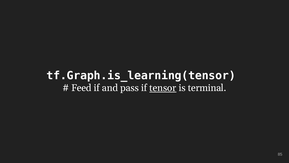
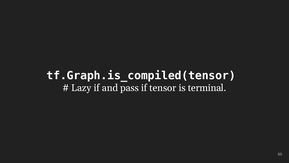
tf.Graph.is_learning(tensor: tf.Graph.is_learning(tensor -> tf.Graph.is_compiled(tensor
Feed: Feed -> Lazy
tensor underline: present -> none
